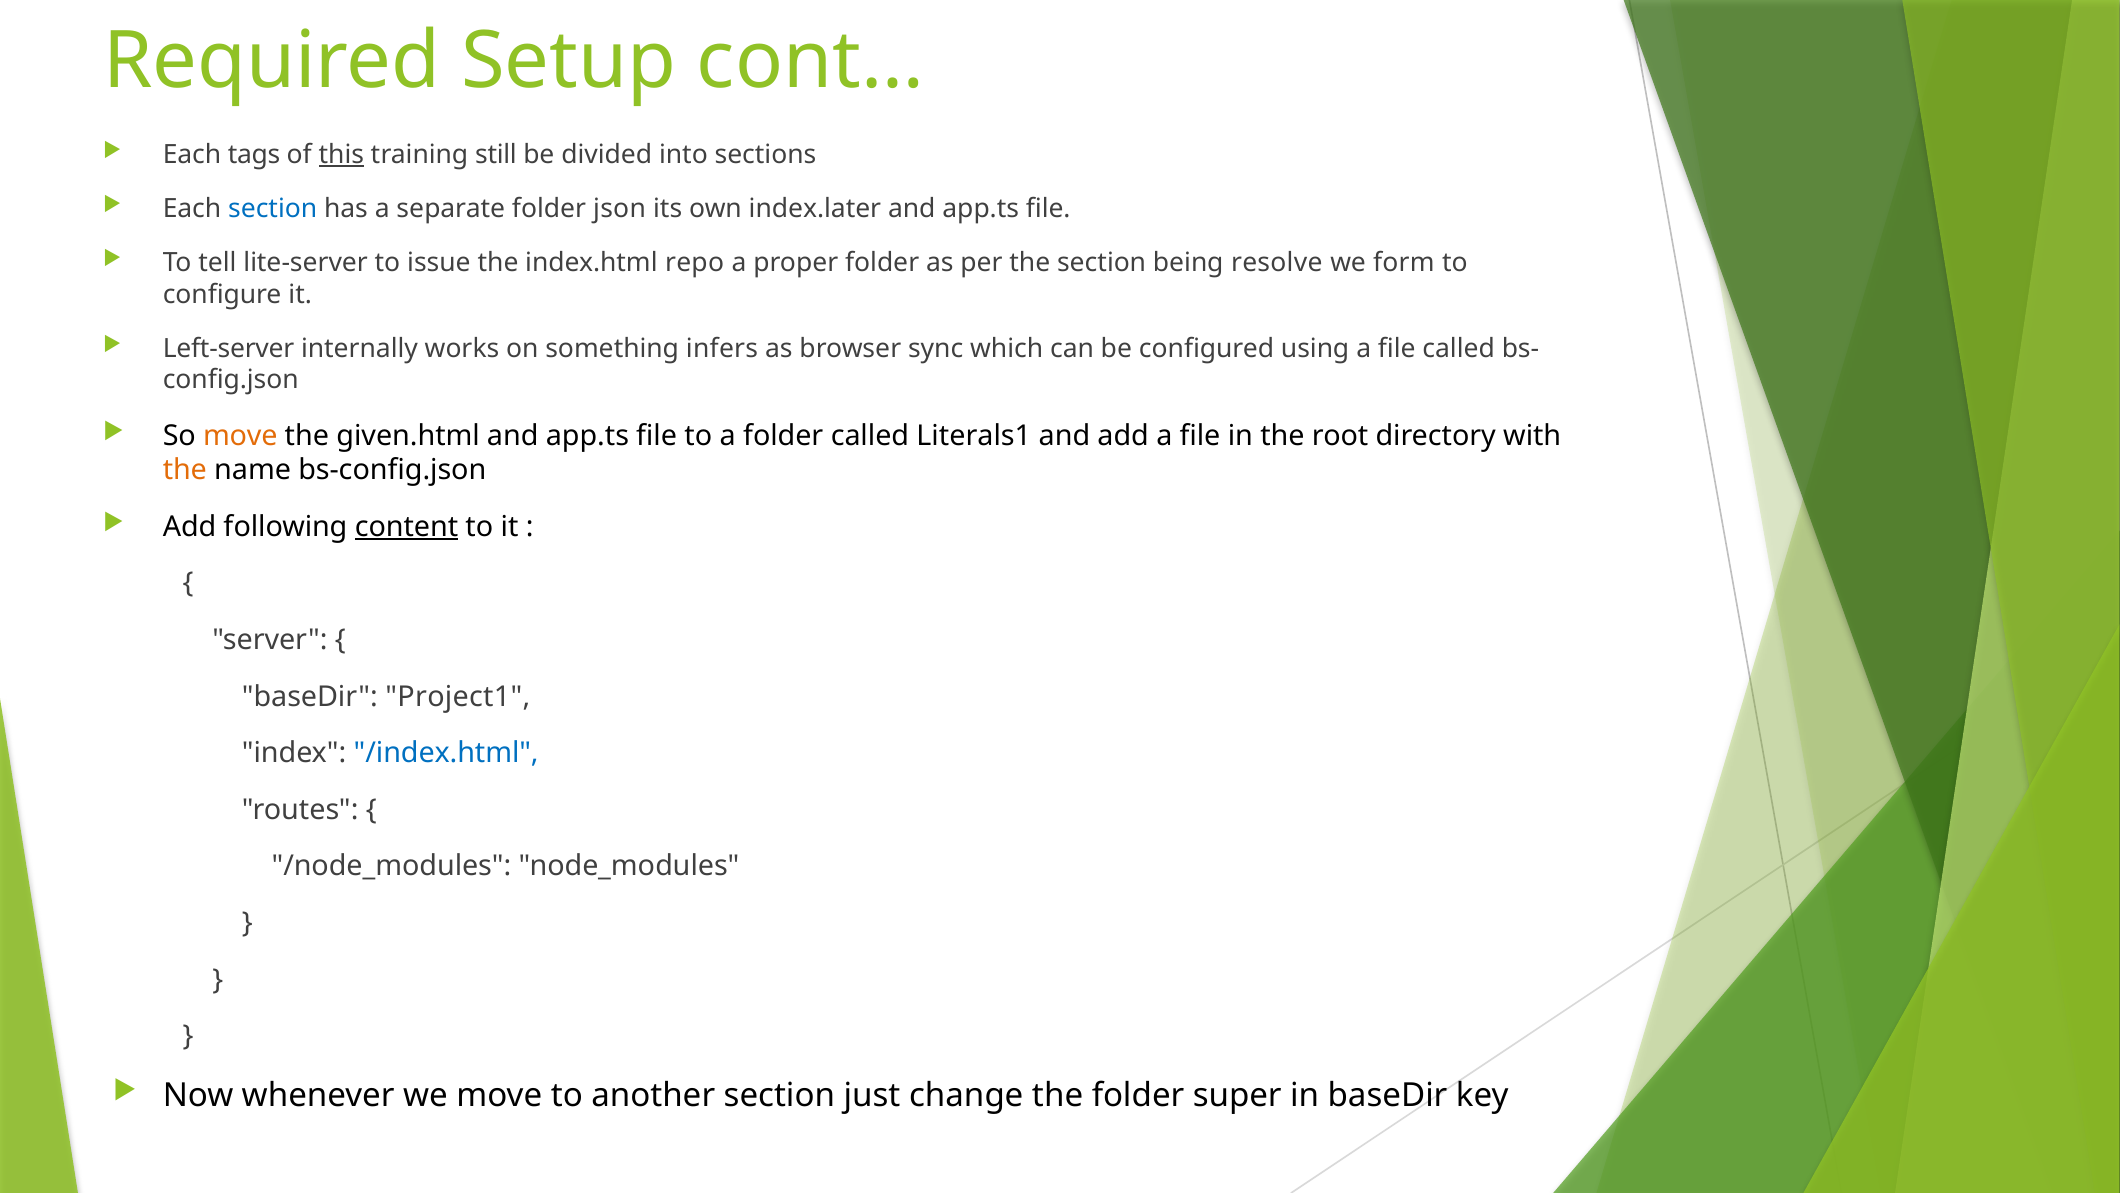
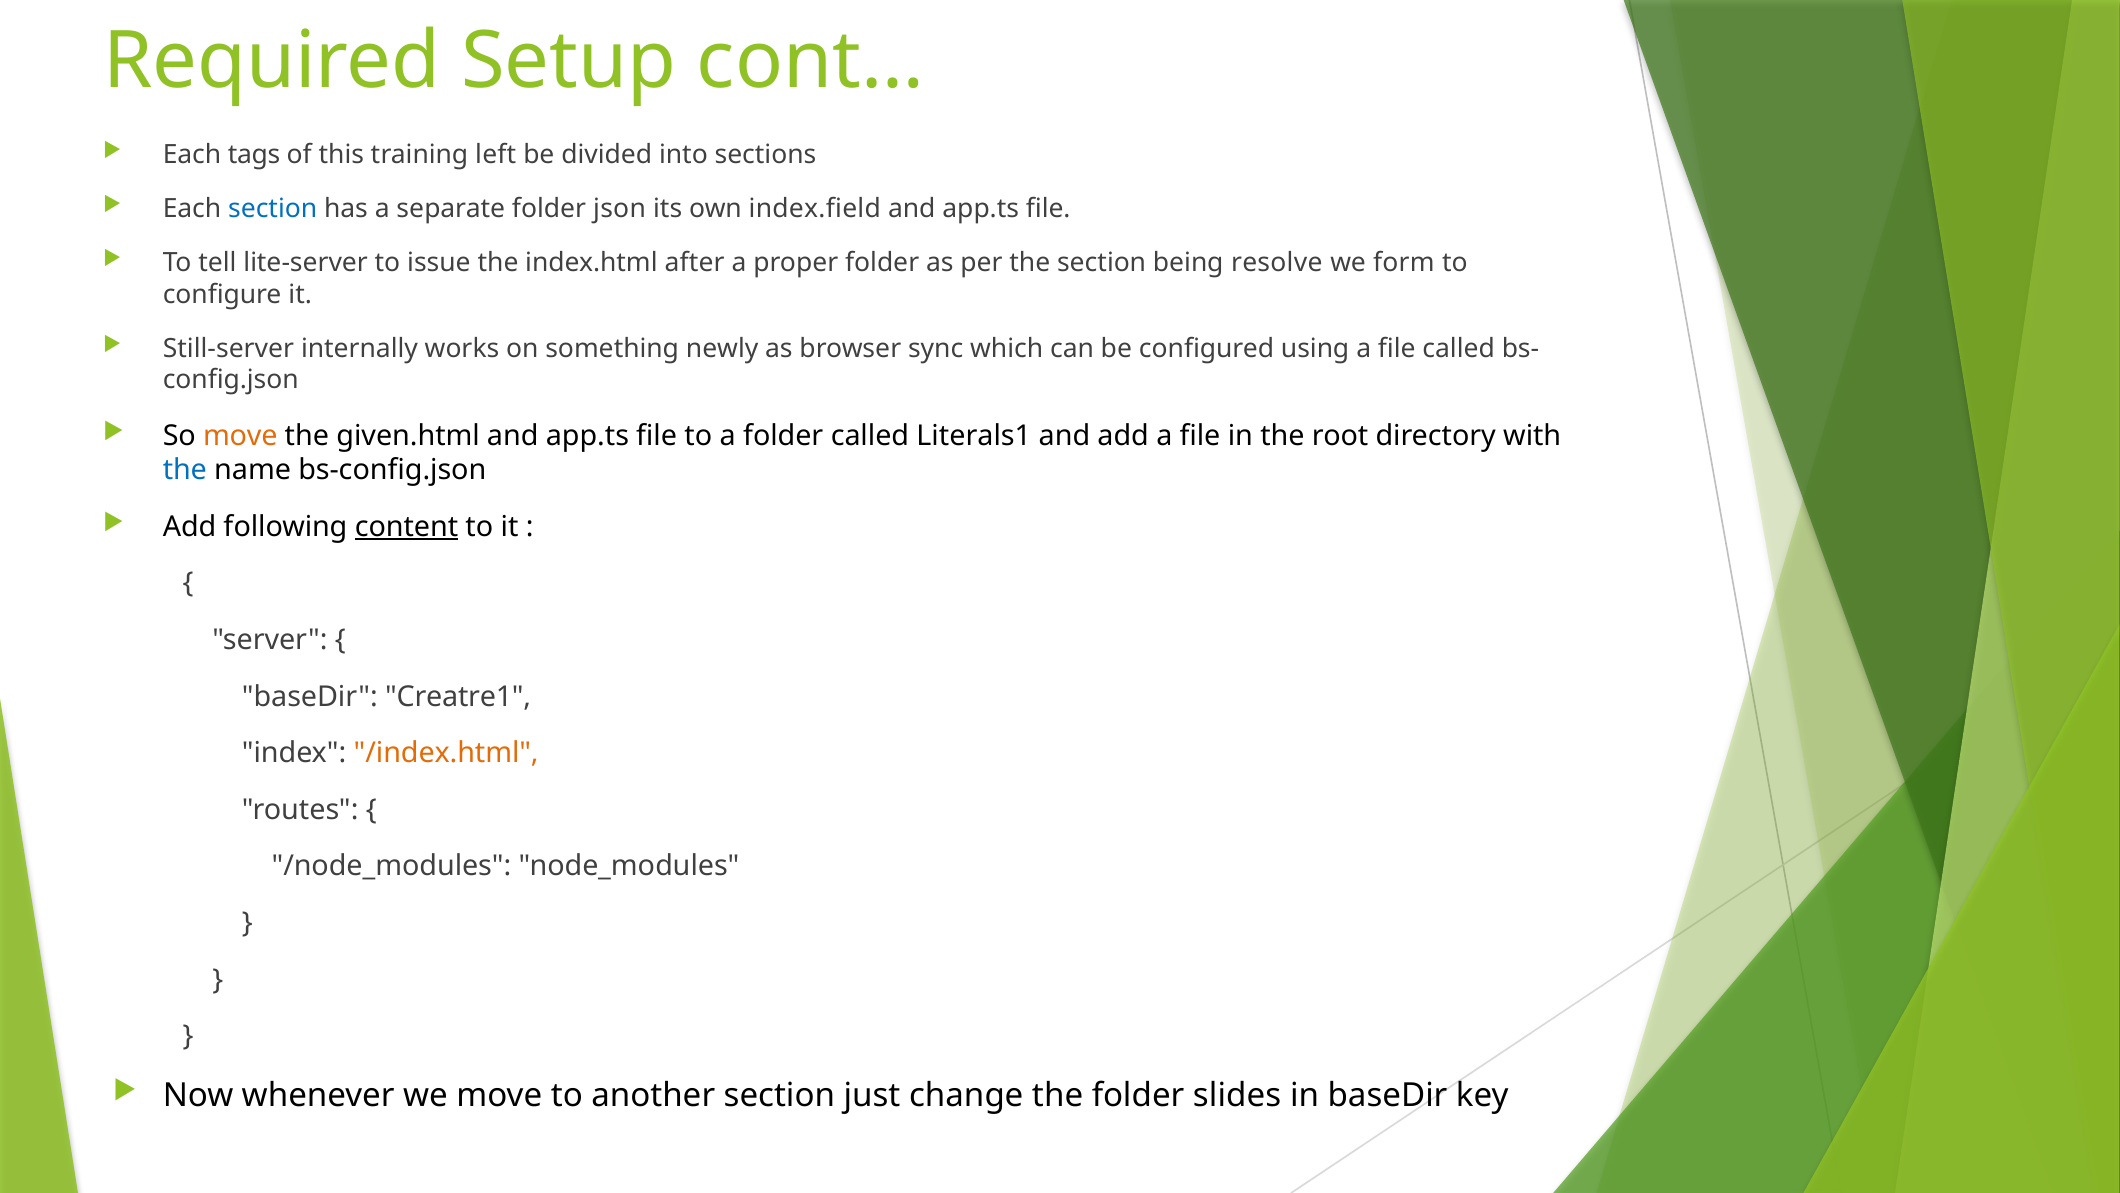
this underline: present -> none
still: still -> left
index.later: index.later -> index.field
repo: repo -> after
Left-server: Left-server -> Still-server
infers: infers -> newly
the at (185, 470) colour: orange -> blue
Project1: Project1 -> Creatre1
/index.html colour: blue -> orange
super: super -> slides
